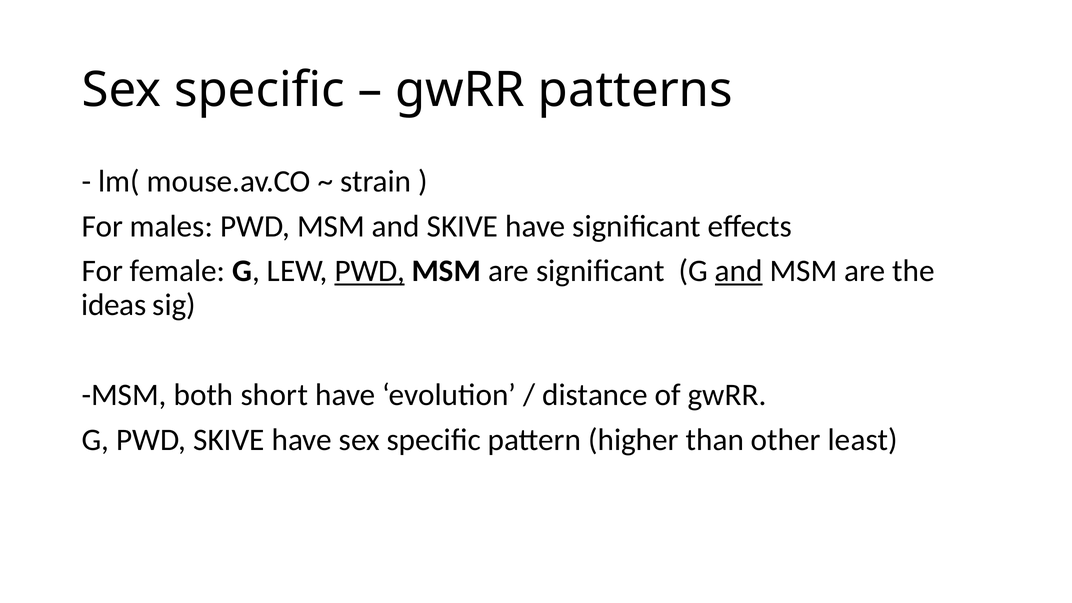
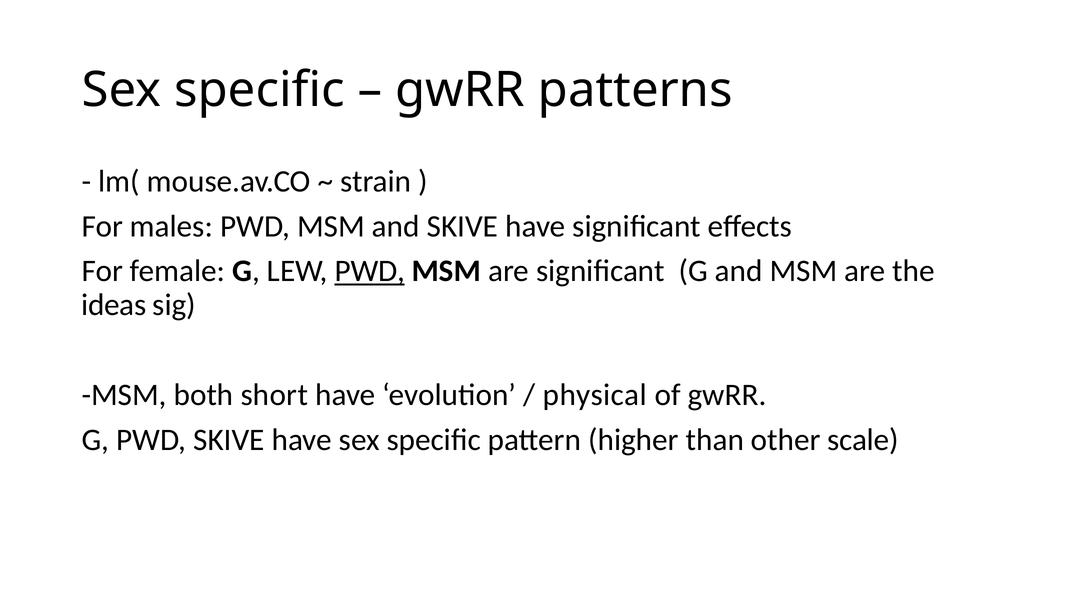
and at (739, 271) underline: present -> none
distance: distance -> physical
least: least -> scale
